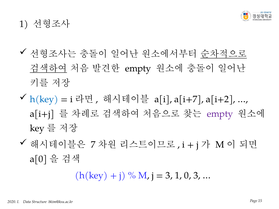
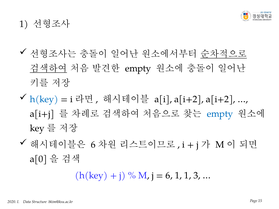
a[i a[i+7: a[i+7 -> a[i+2
empty at (220, 114) colour: purple -> blue
7 at (93, 145): 7 -> 6
3 at (169, 176): 3 -> 6
1 0: 0 -> 1
